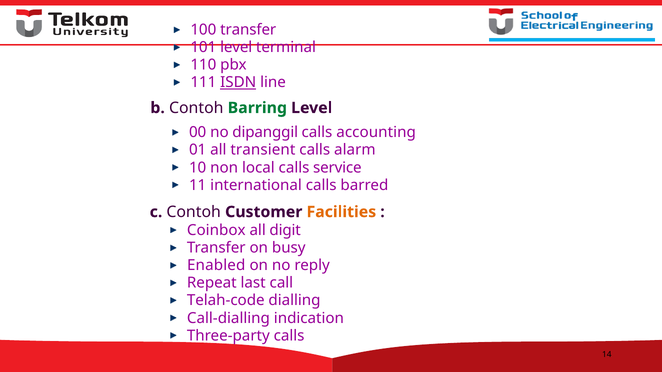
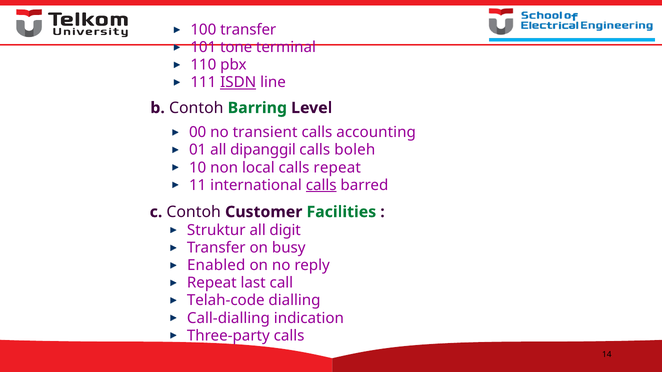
101 level: level -> tone
dipanggil: dipanggil -> transient
transient: transient -> dipanggil
alarm: alarm -> boleh
calls service: service -> repeat
calls at (321, 185) underline: none -> present
Facilities colour: orange -> green
Coinbox: Coinbox -> Struktur
